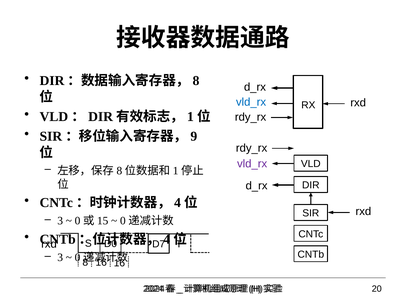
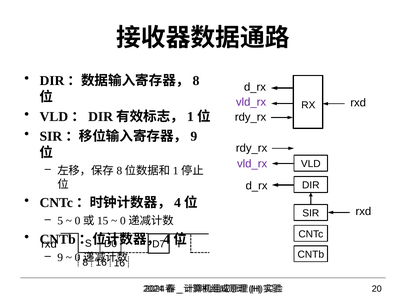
vld_rx at (251, 102) colour: blue -> purple
3 at (60, 221): 3 -> 5
3 at (60, 257): 3 -> 9
